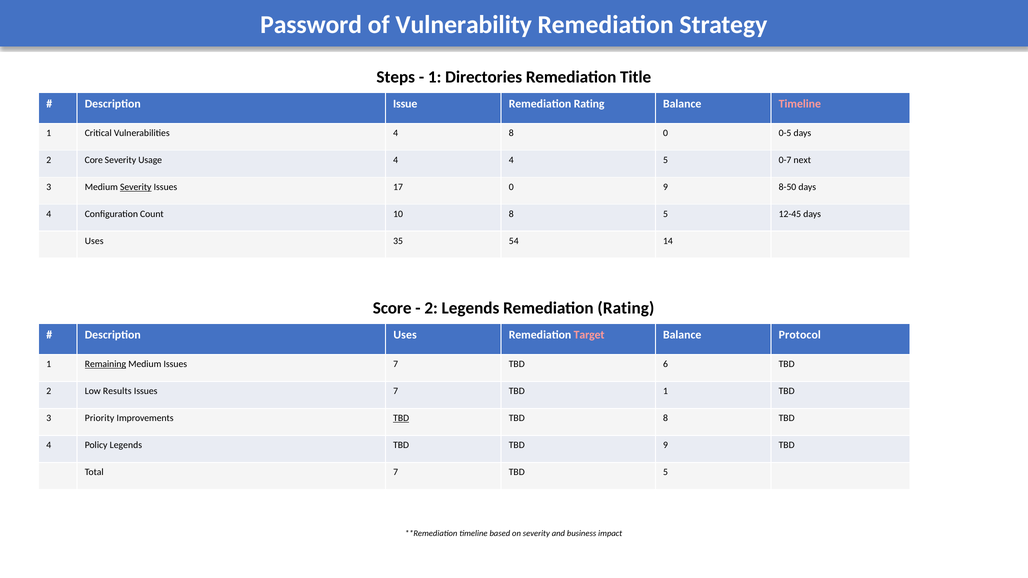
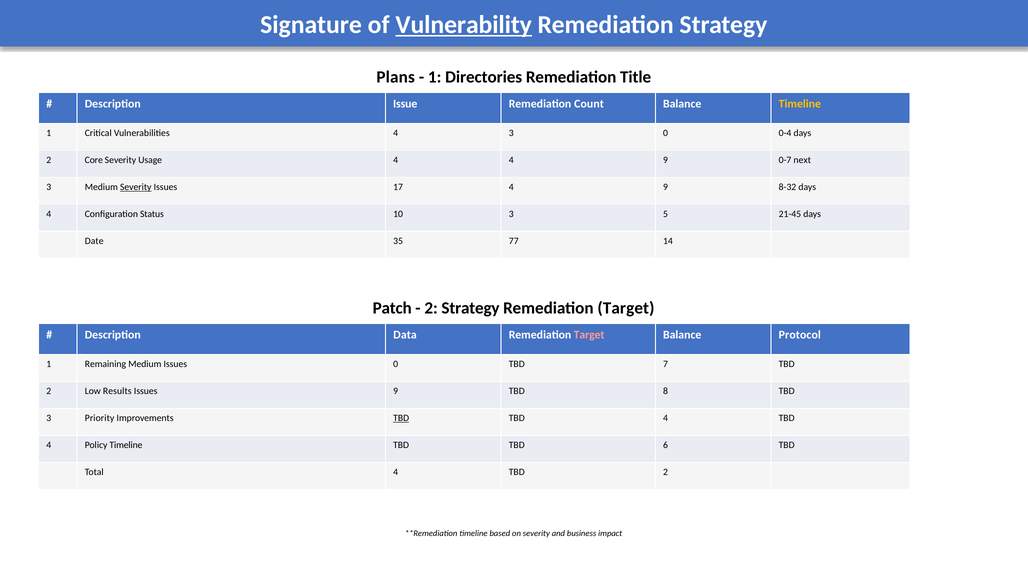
Password: Password -> Signature
Vulnerability underline: none -> present
Steps: Steps -> Plans
Rating at (589, 104): Rating -> Count
Timeline at (800, 104) colour: pink -> yellow
4 8: 8 -> 3
0-5: 0-5 -> 0-4
4 4 5: 5 -> 9
17 0: 0 -> 4
8-50: 8-50 -> 8-32
Count: Count -> Status
10 8: 8 -> 3
12-45: 12-45 -> 21-45
Uses at (94, 241): Uses -> Date
54: 54 -> 77
Score: Score -> Patch
2 Legends: Legends -> Strategy
Rating at (626, 308): Rating -> Target
Description Uses: Uses -> Data
Remaining underline: present -> none
Medium Issues 7: 7 -> 0
6: 6 -> 7
7 at (396, 391): 7 -> 9
TBD 1: 1 -> 8
8 at (666, 418): 8 -> 4
Policy Legends: Legends -> Timeline
TBD 9: 9 -> 6
Total 7: 7 -> 4
5 at (666, 472): 5 -> 2
